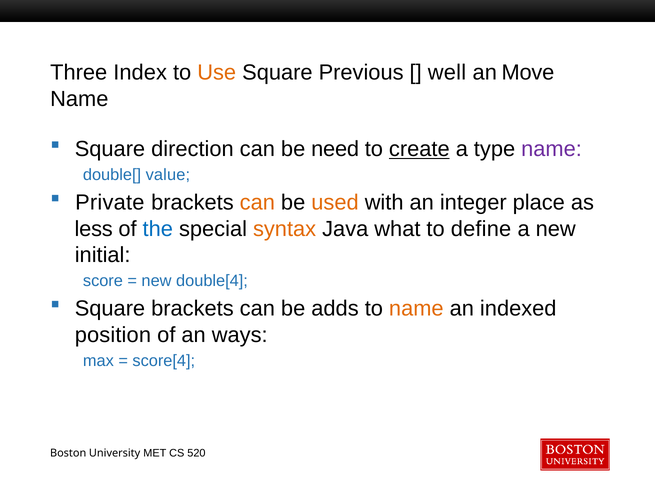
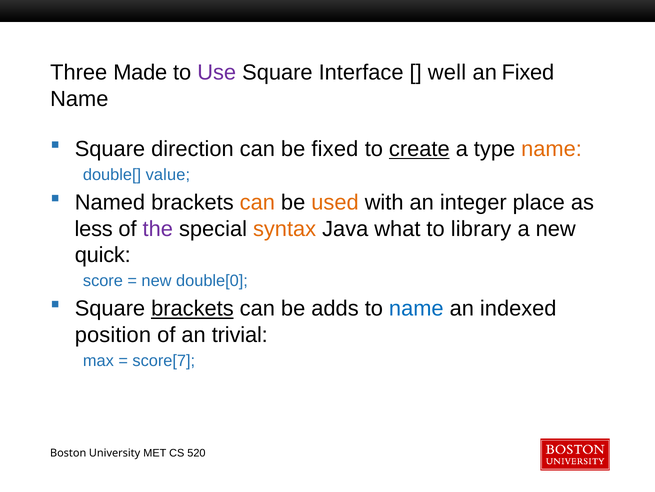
Index: Index -> Made
Use colour: orange -> purple
Previous: Previous -> Interface
an Move: Move -> Fixed
be need: need -> fixed
name at (552, 149) colour: purple -> orange
Private: Private -> Named
the colour: blue -> purple
define: define -> library
initial: initial -> quick
double[4: double[4 -> double[0
brackets at (192, 308) underline: none -> present
name at (416, 308) colour: orange -> blue
ways: ways -> trivial
score[4: score[4 -> score[7
